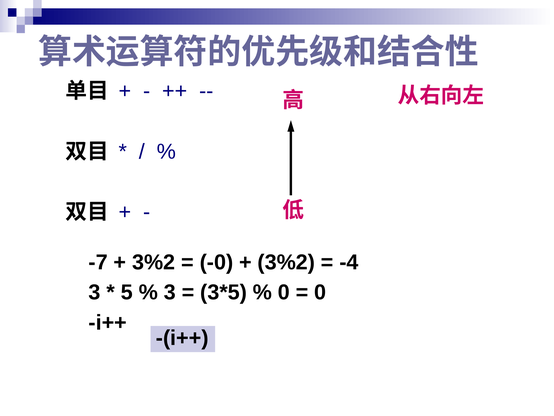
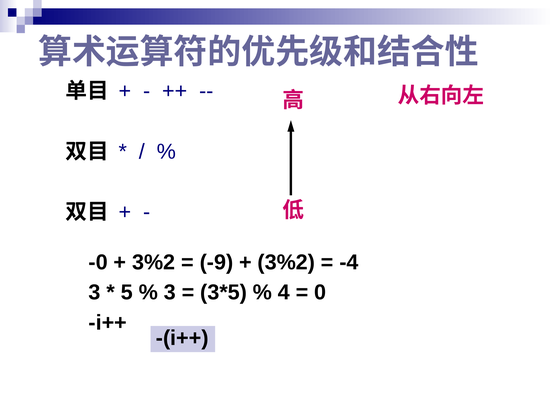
-7: -7 -> -0
-0: -0 -> -9
0 at (284, 292): 0 -> 4
